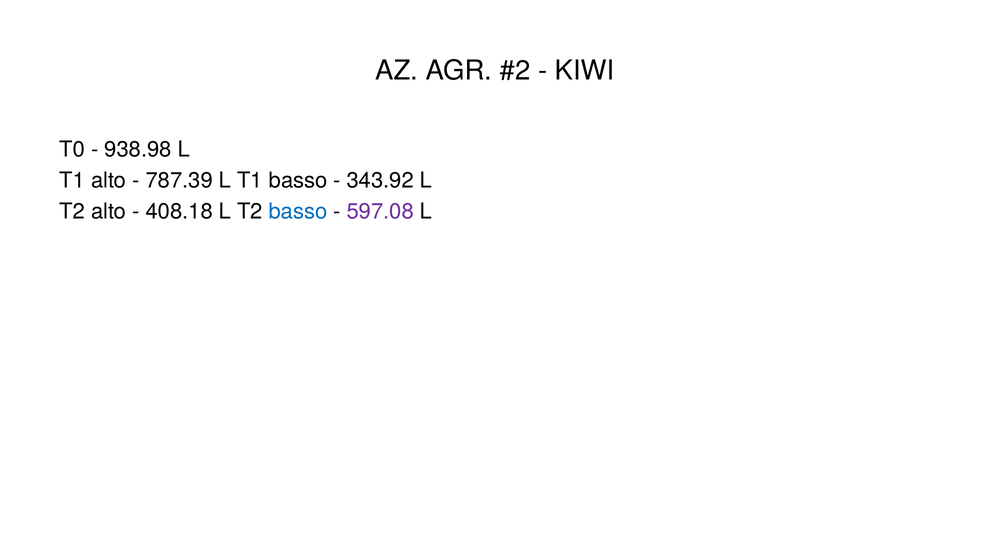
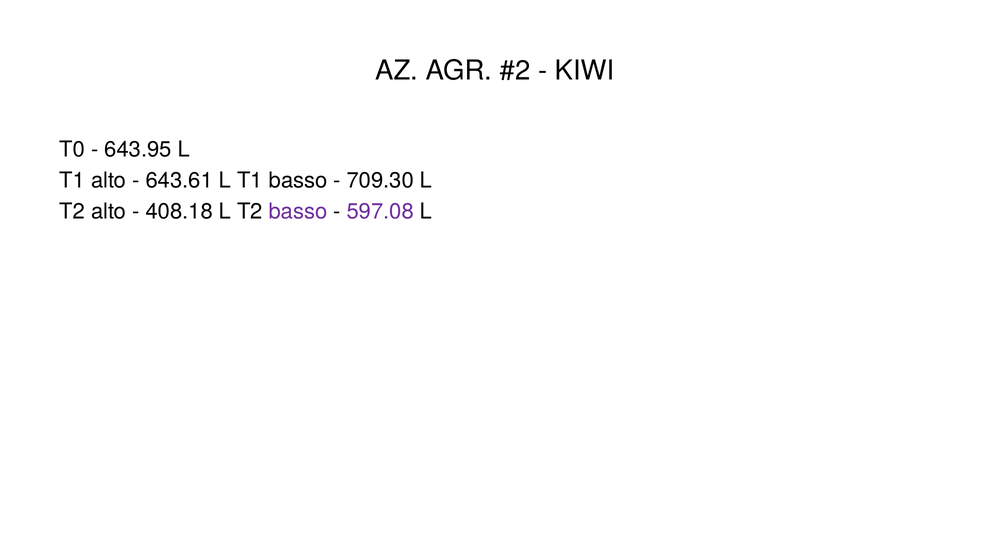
938.98: 938.98 -> 643.95
787.39: 787.39 -> 643.61
343.92: 343.92 -> 709.30
basso at (298, 211) colour: blue -> purple
